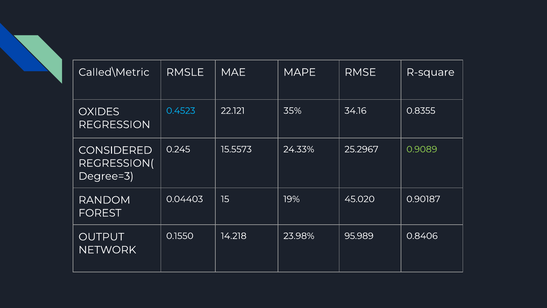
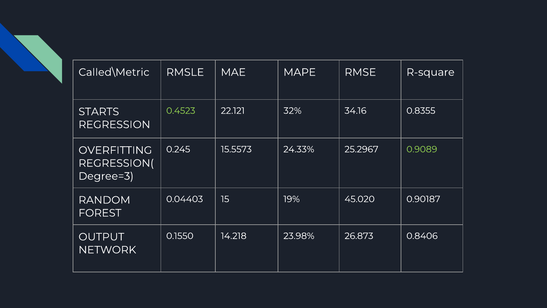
0.4523 colour: light blue -> light green
35%: 35% -> 32%
OXIDES: OXIDES -> STARTS
CONSIDERED: CONSIDERED -> OVERFITTING
95.989: 95.989 -> 26.873
